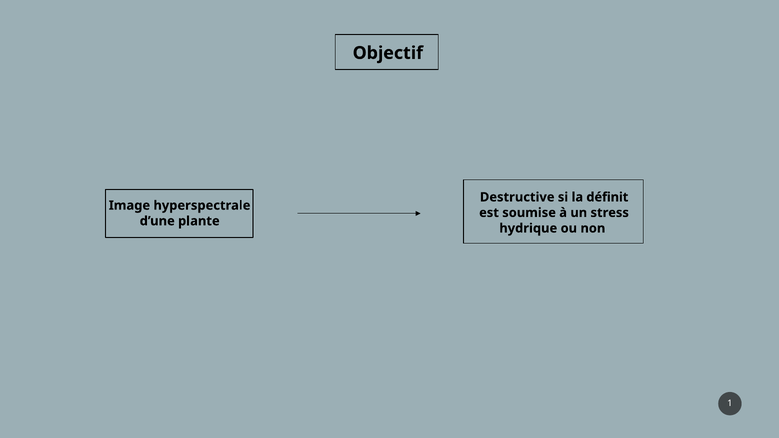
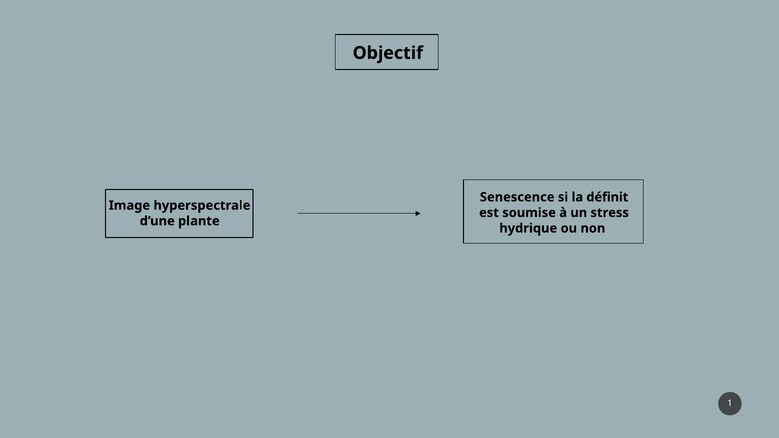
Destructive: Destructive -> Senescence
